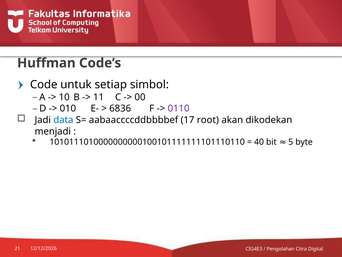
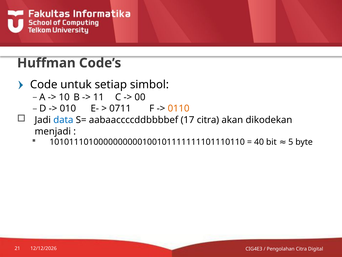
6836: 6836 -> 0711
0110 colour: purple -> orange
17 root: root -> citra
